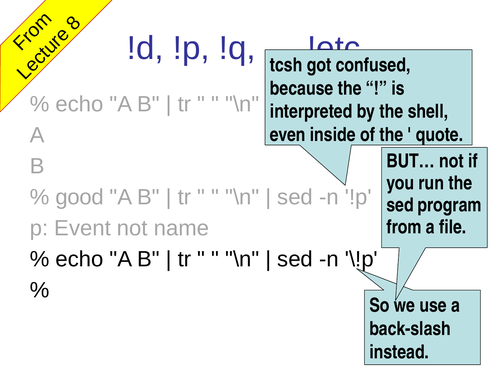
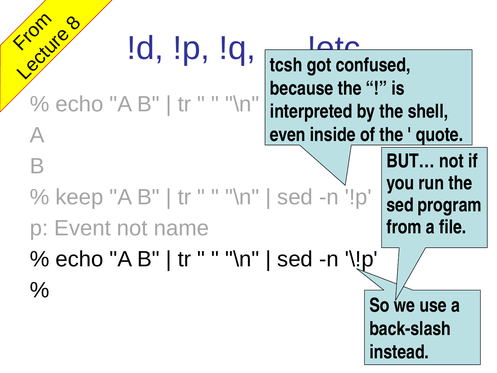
good: good -> keep
